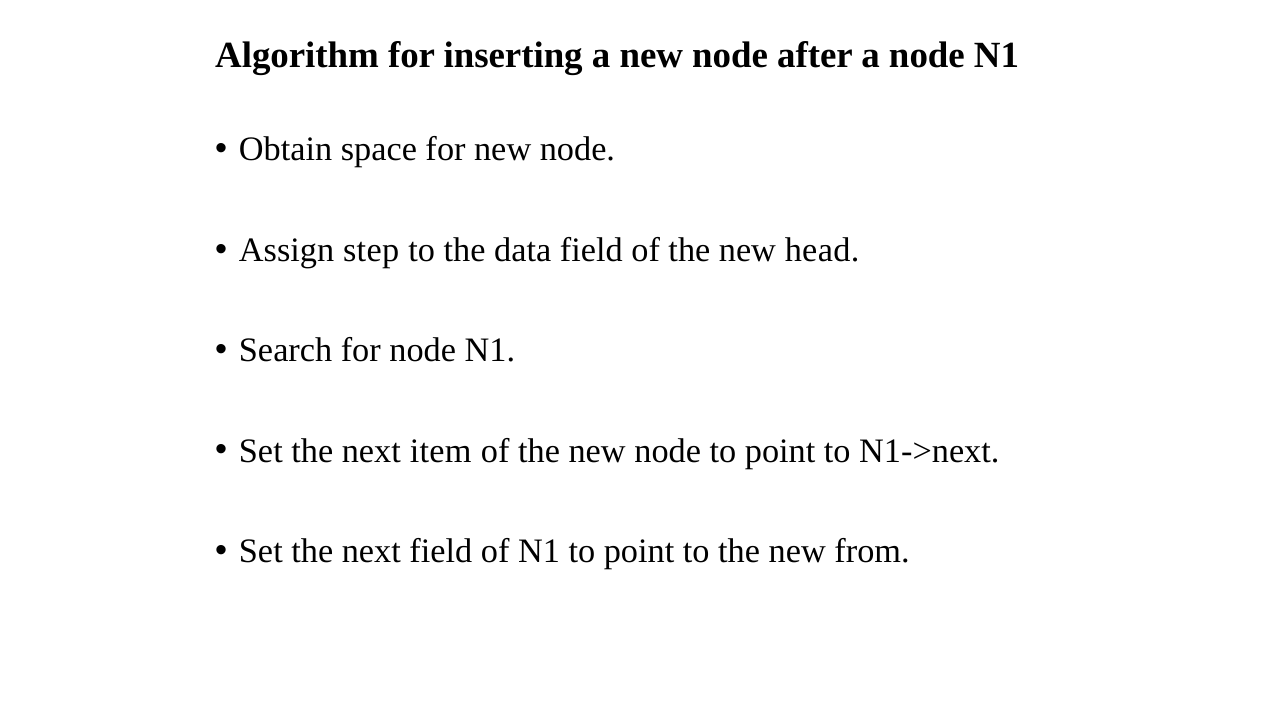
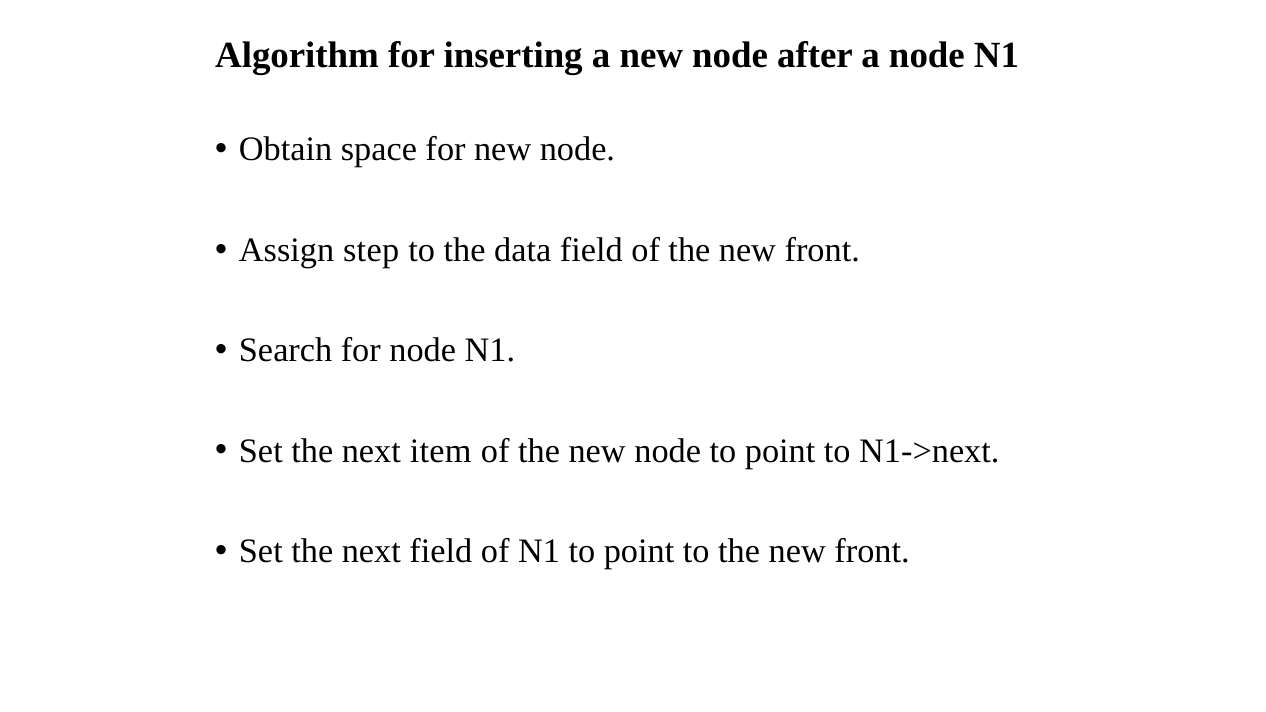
of the new head: head -> front
to the new from: from -> front
